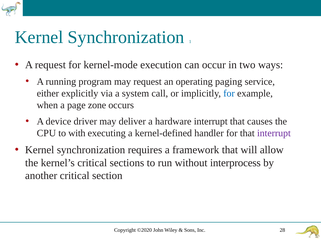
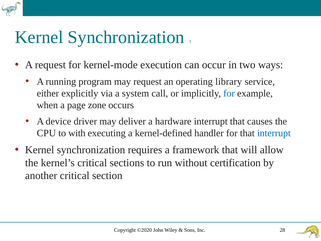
paging: paging -> library
interrupt at (274, 133) colour: purple -> blue
interprocess: interprocess -> certification
